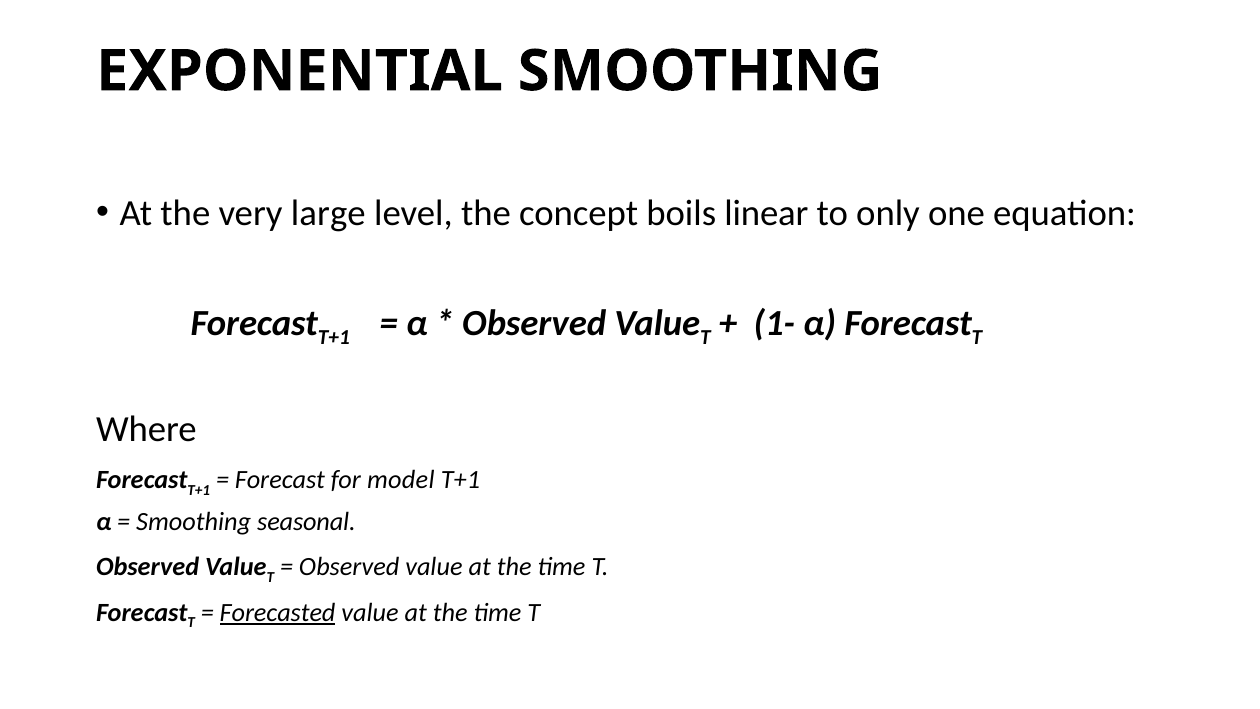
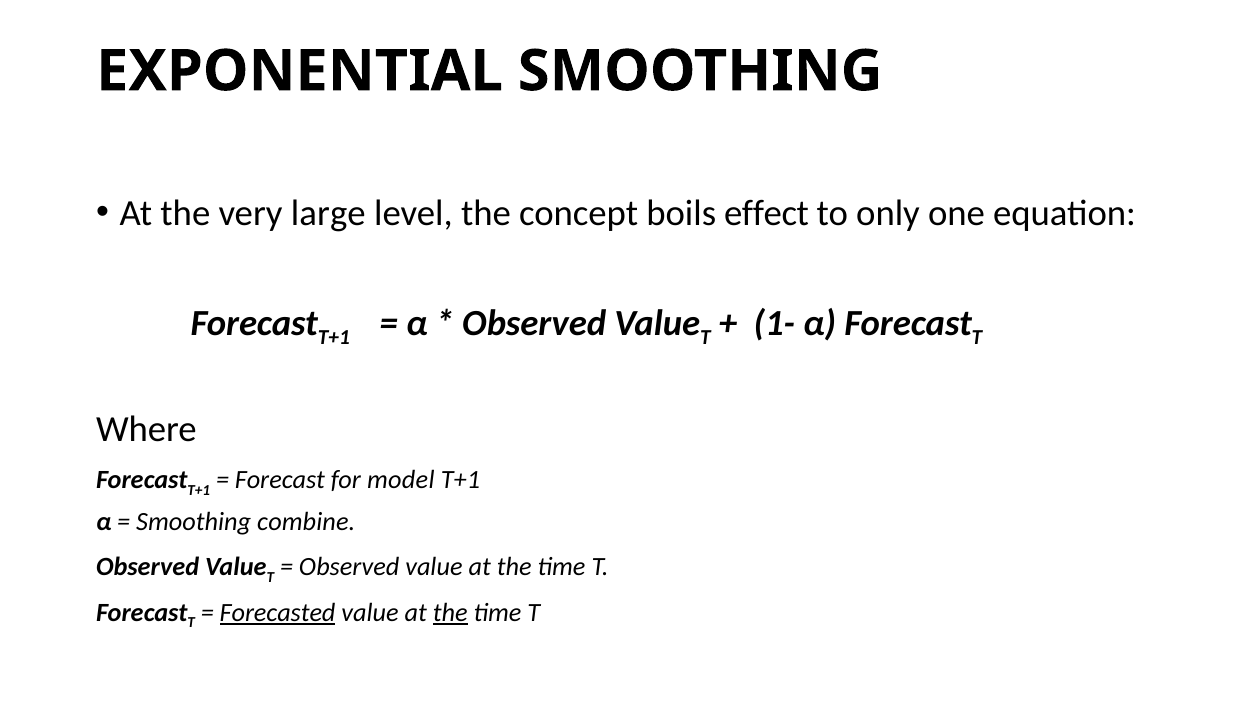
linear: linear -> effect
seasonal: seasonal -> combine
the at (450, 612) underline: none -> present
